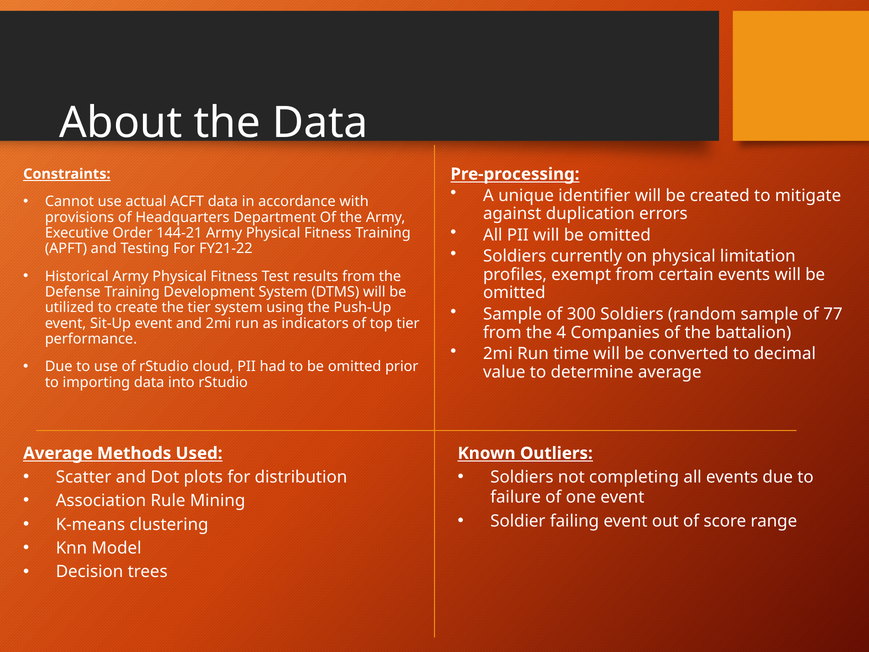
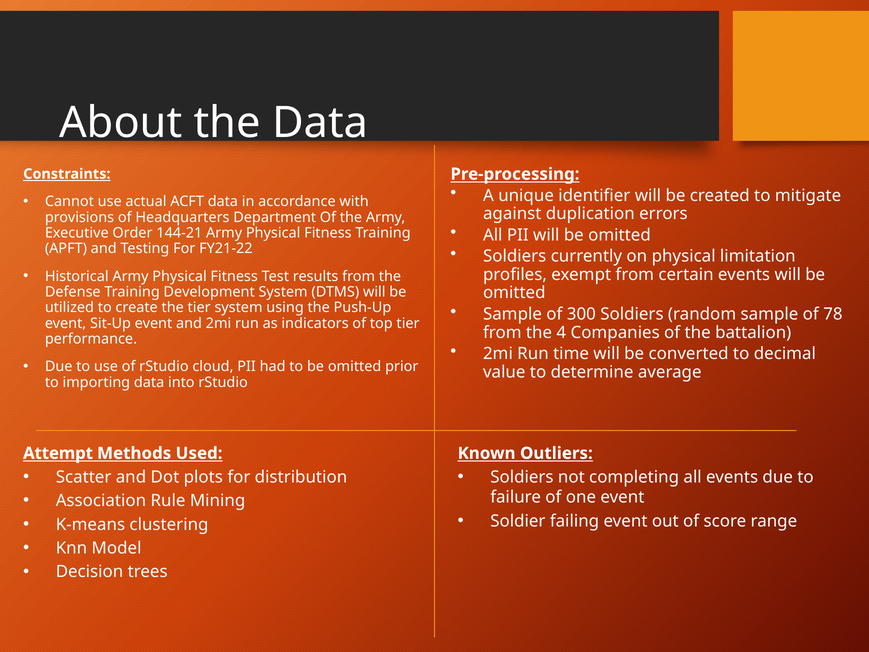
77: 77 -> 78
Average at (58, 453): Average -> Attempt
